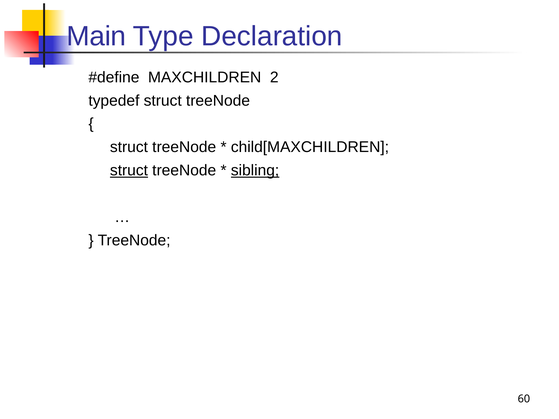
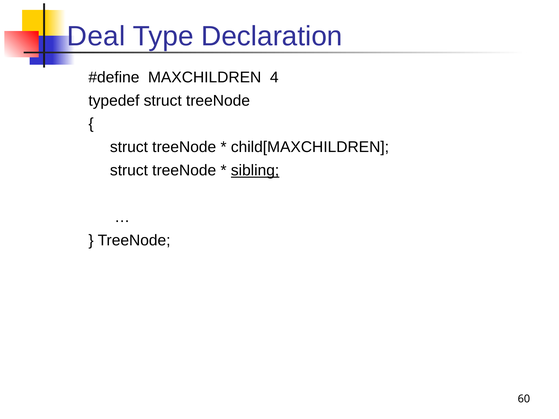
Main: Main -> Deal
2: 2 -> 4
struct at (129, 171) underline: present -> none
